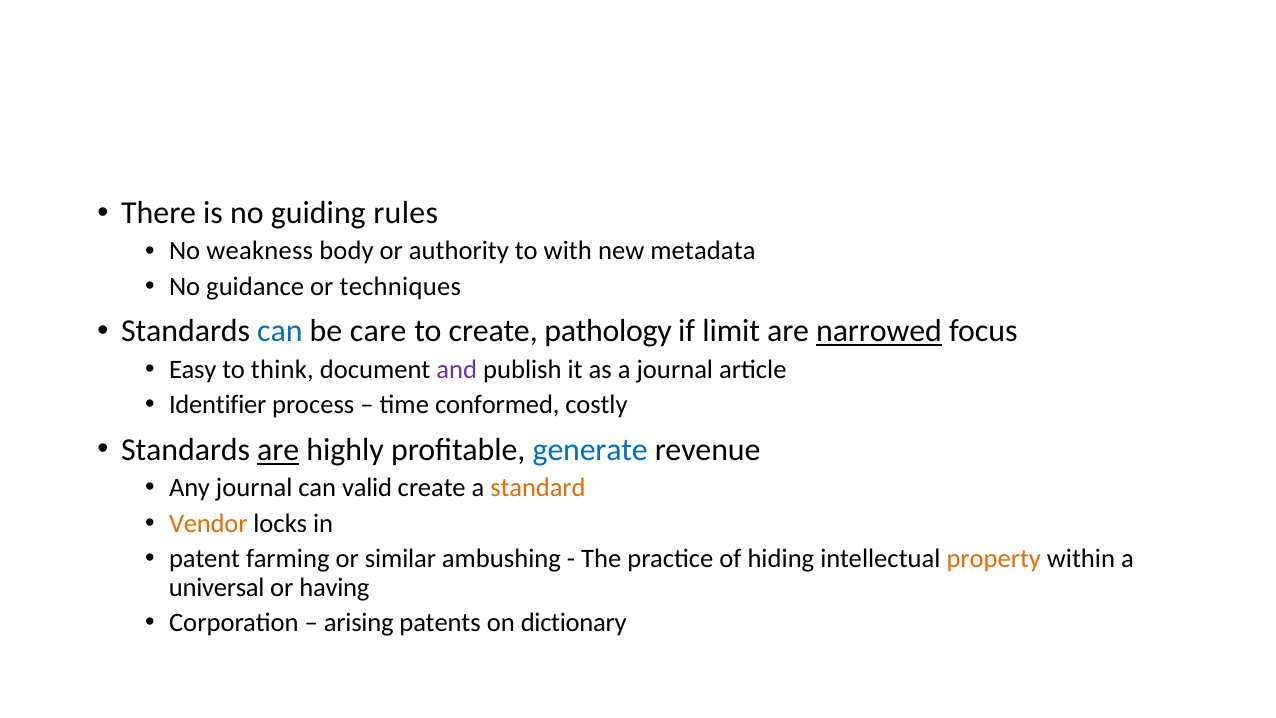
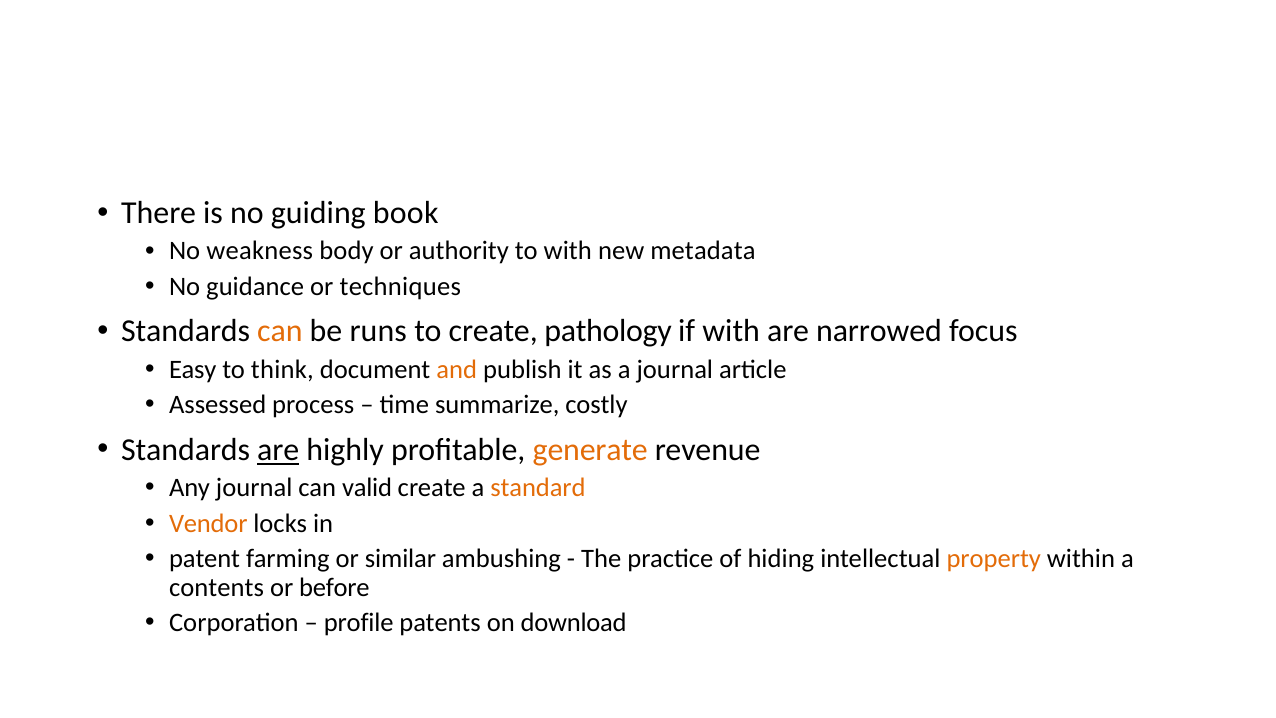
rules: rules -> book
can at (280, 331) colour: blue -> orange
care: care -> runs
if limit: limit -> with
narrowed underline: present -> none
and colour: purple -> orange
Identifier: Identifier -> Assessed
conformed: conformed -> summarize
generate colour: blue -> orange
universal: universal -> contents
having: having -> before
arising: arising -> profile
dictionary: dictionary -> download
